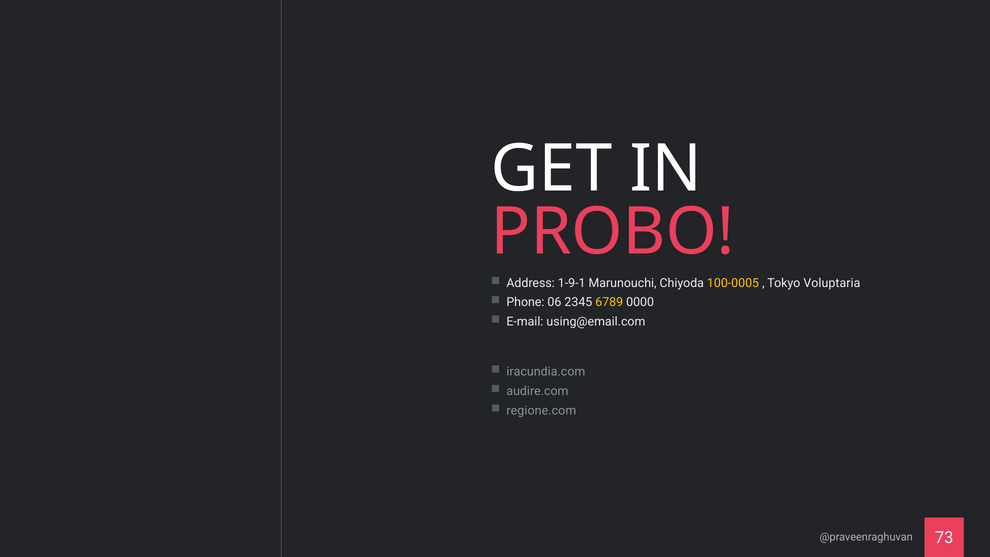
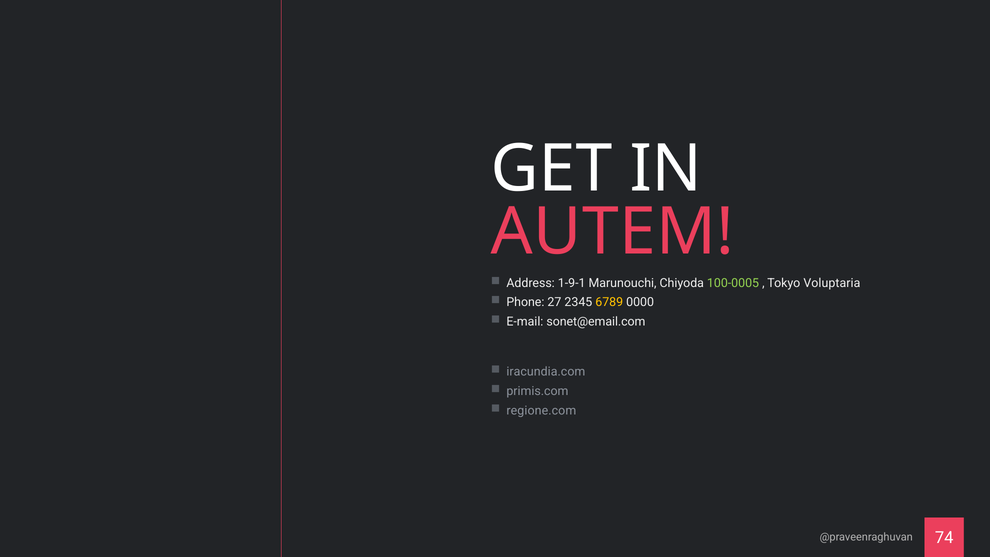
PROBO: PROBO -> AUTEM
100-0005 colour: yellow -> light green
06: 06 -> 27
using@email.com: using@email.com -> sonet@email.com
audire.com: audire.com -> primis.com
73: 73 -> 74
